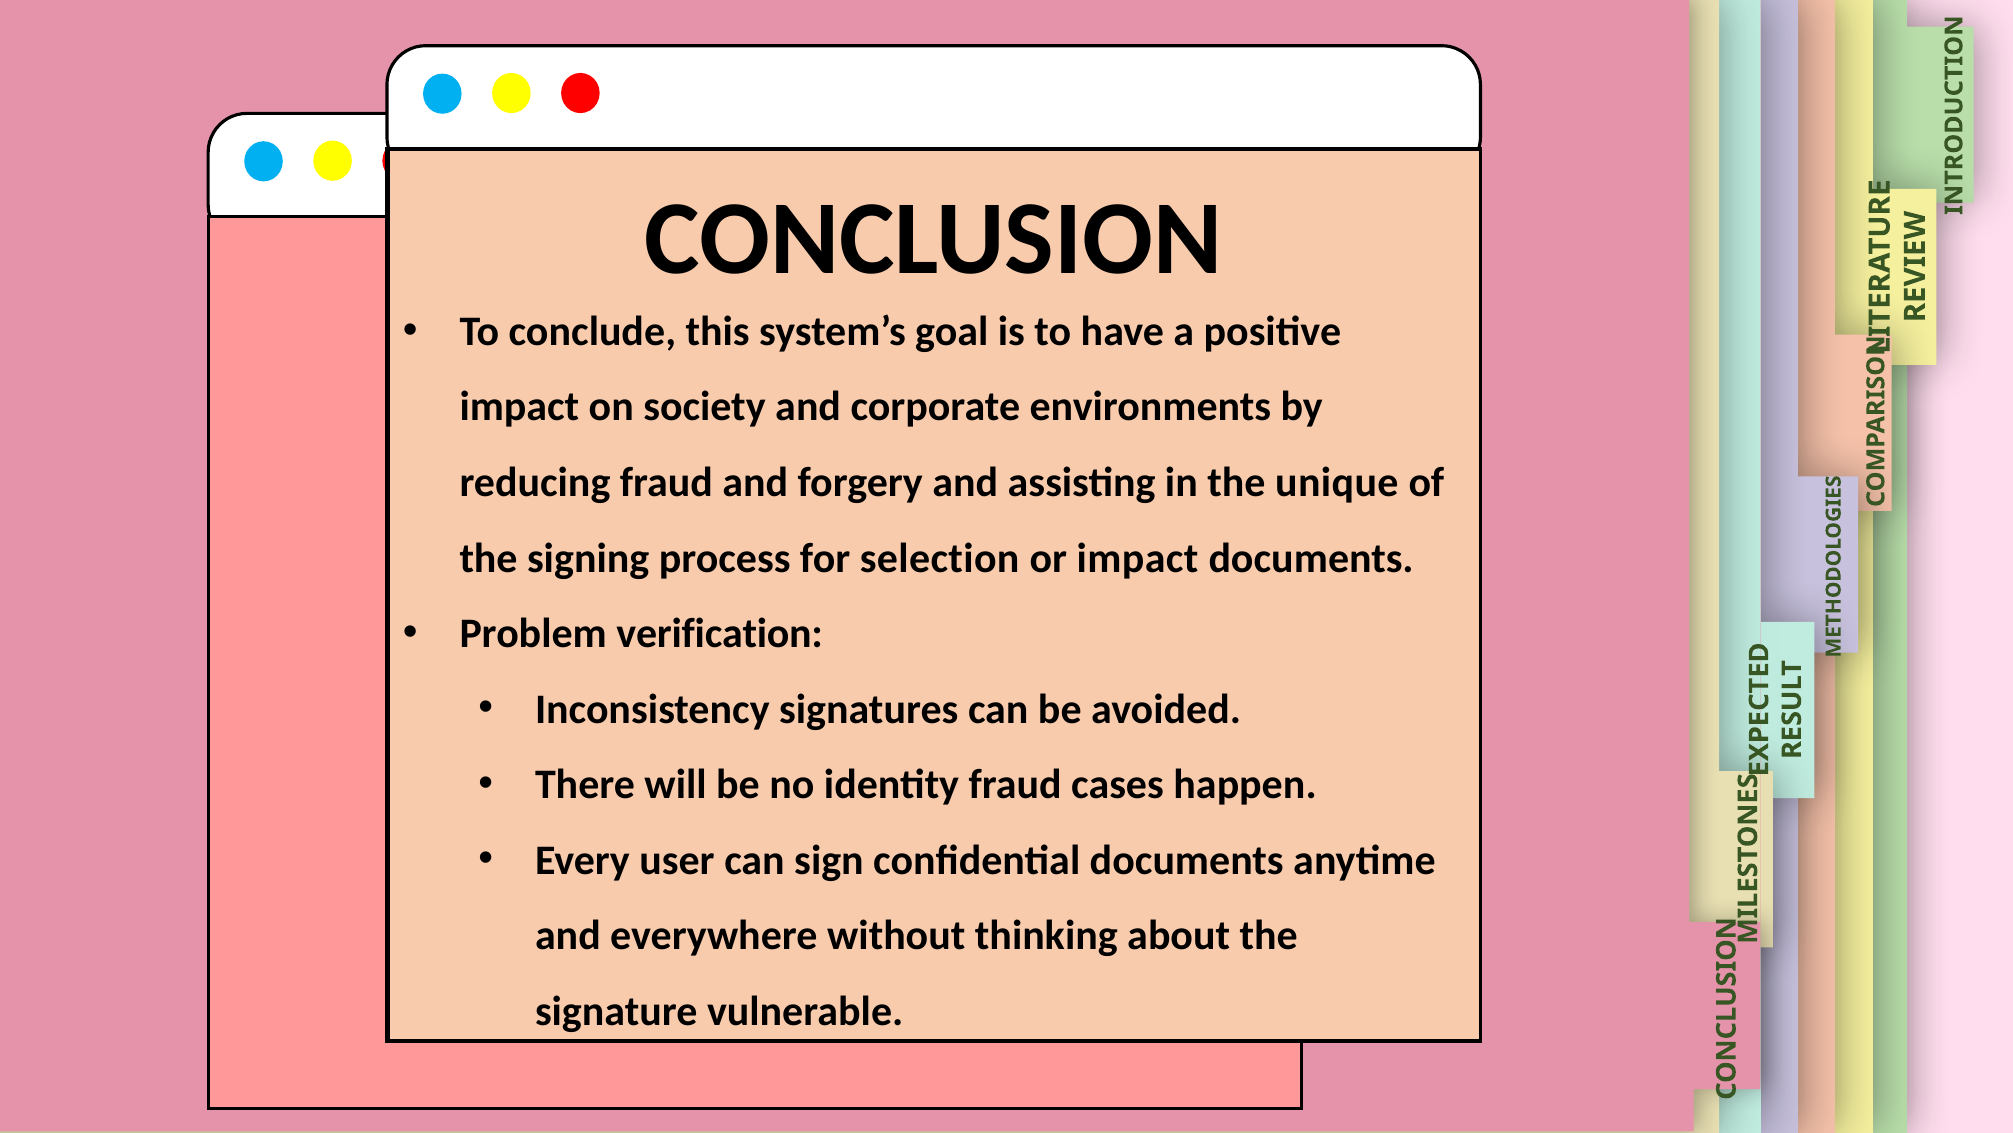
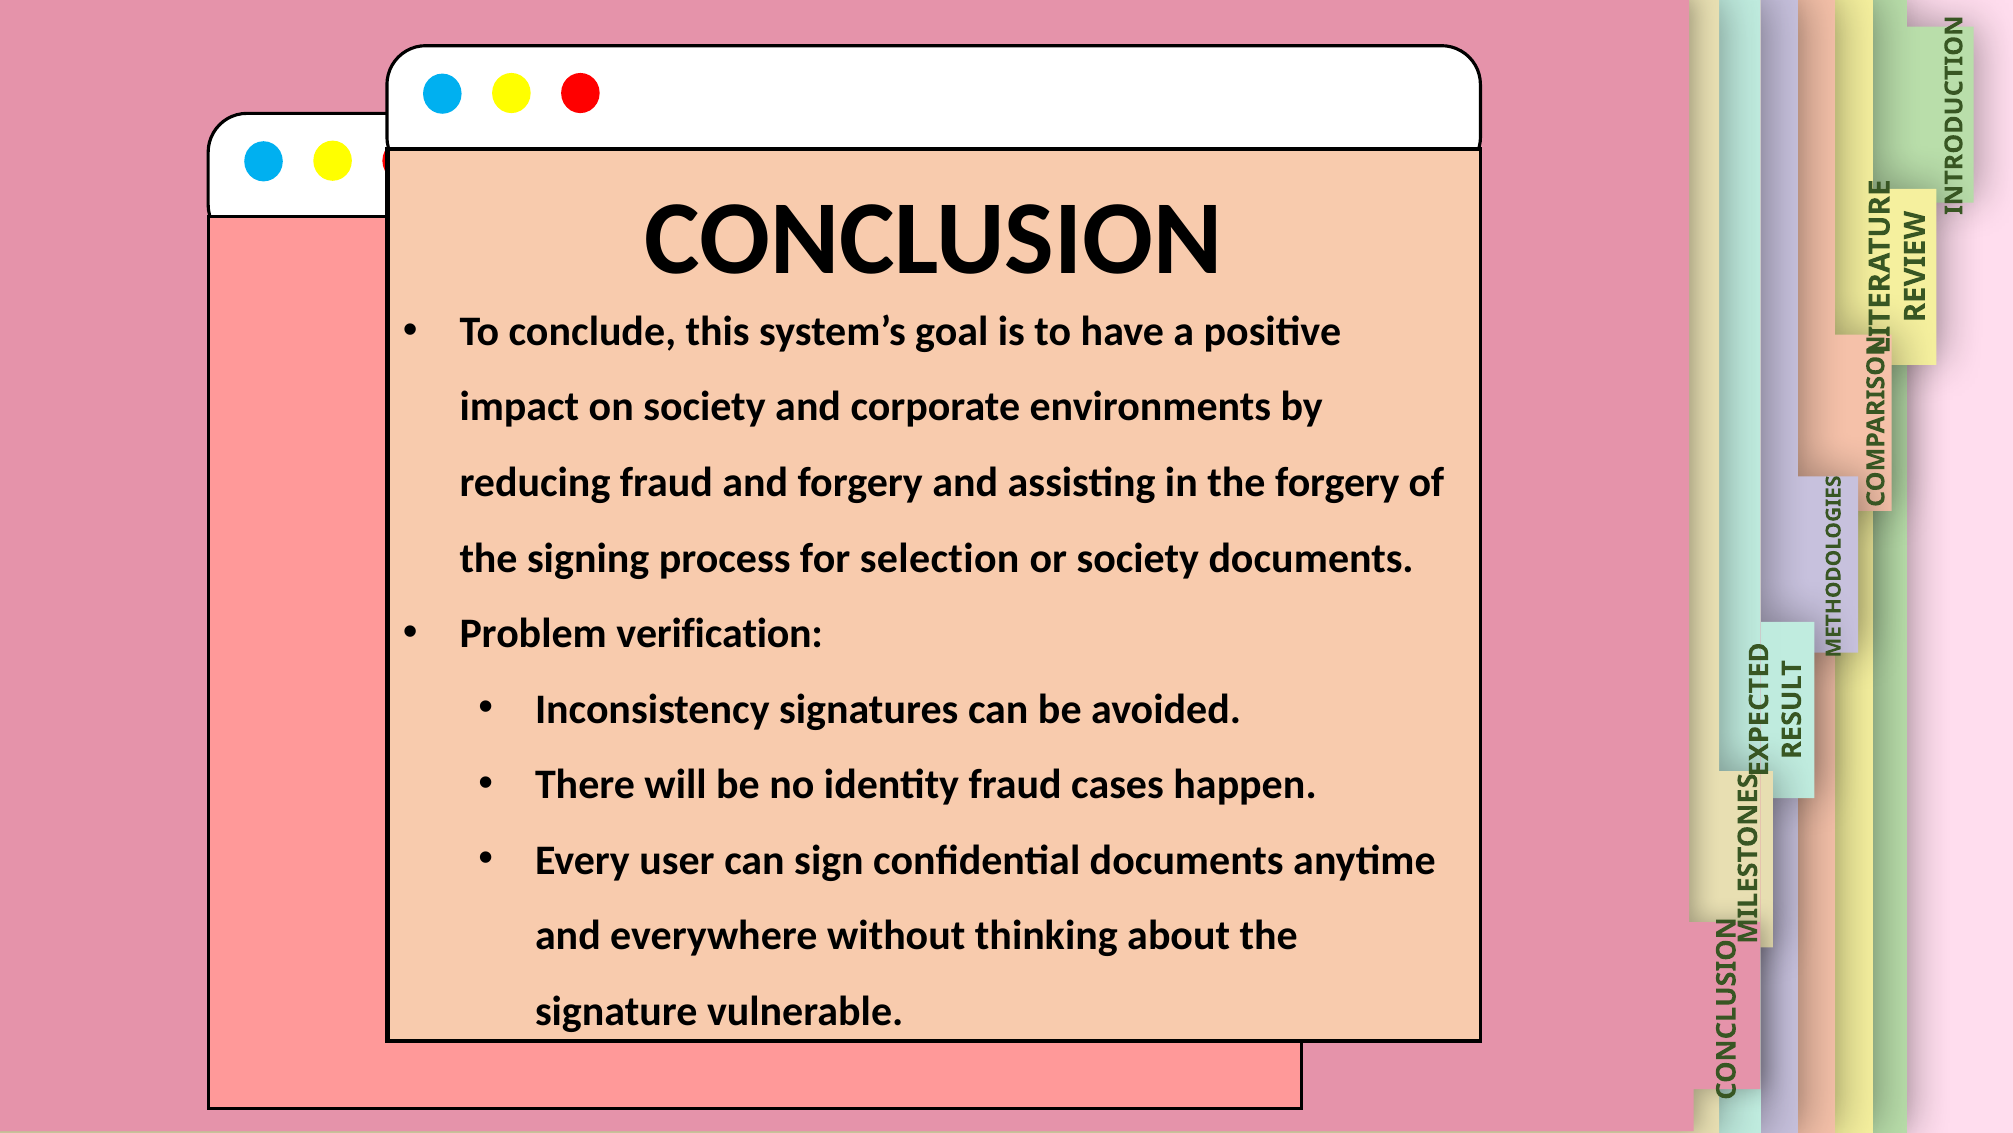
the unique: unique -> forgery
or impact: impact -> society
